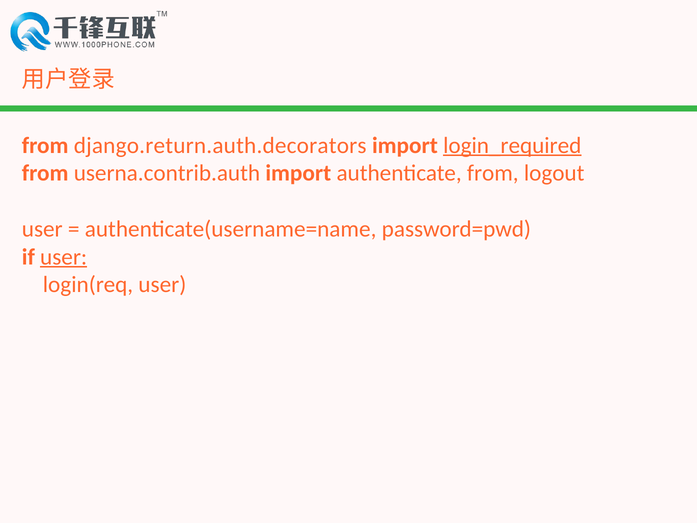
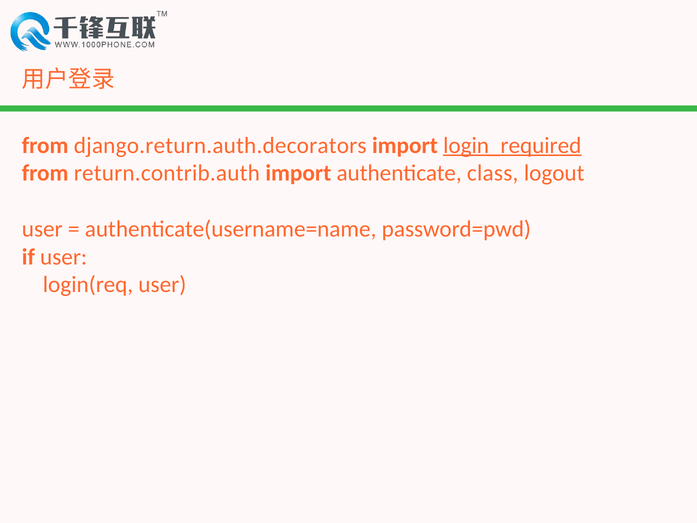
userna.contrib.auth: userna.contrib.auth -> return.contrib.auth
authenticate from: from -> class
user at (64, 257) underline: present -> none
